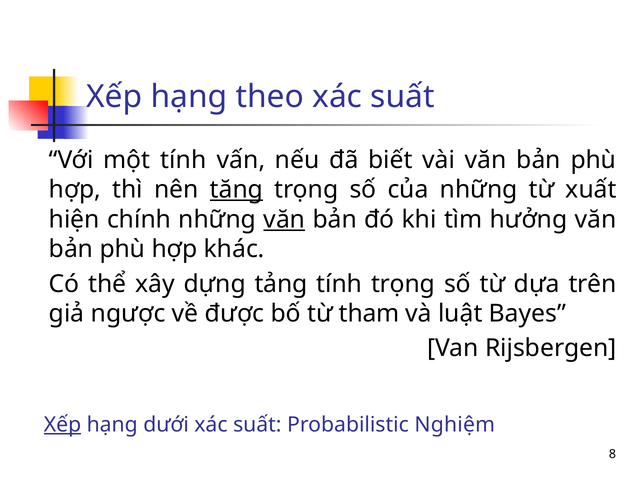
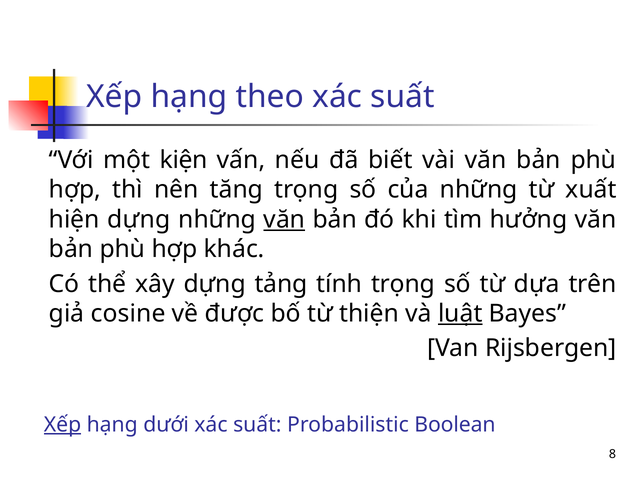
một tính: tính -> kiện
tăng underline: present -> none
hiện chính: chính -> dựng
ngược: ngược -> cosine
tham: tham -> thiện
luật underline: none -> present
Nghiệm: Nghiệm -> Boolean
